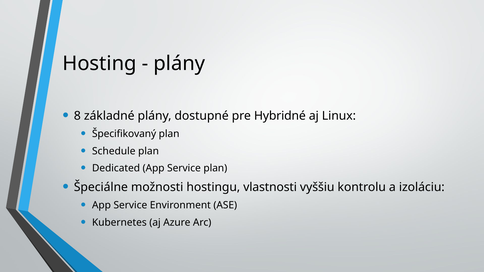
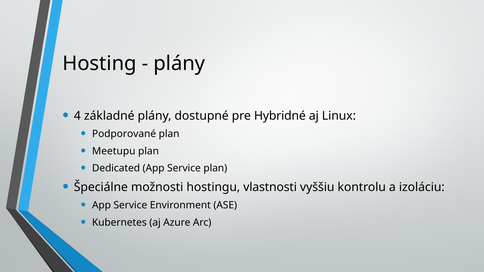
8: 8 -> 4
Špecifikovaný: Špecifikovaný -> Podporované
Schedule: Schedule -> Meetupu
